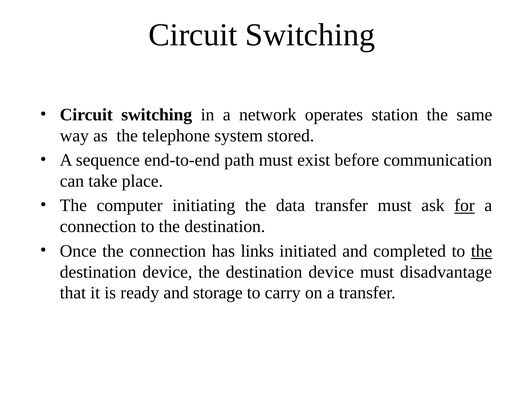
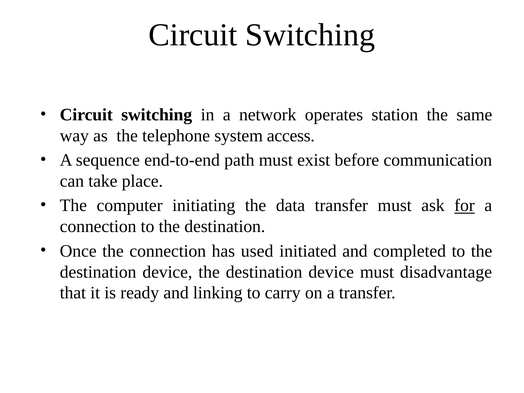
stored: stored -> access
links: links -> used
the at (482, 251) underline: present -> none
storage: storage -> linking
